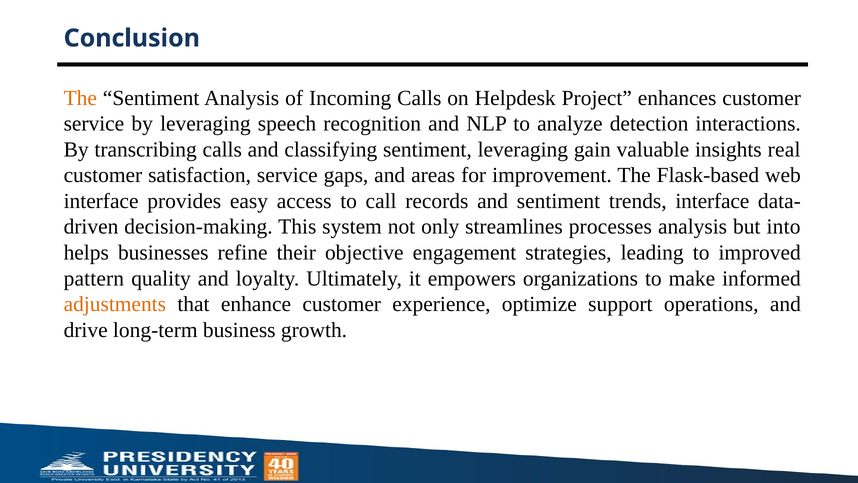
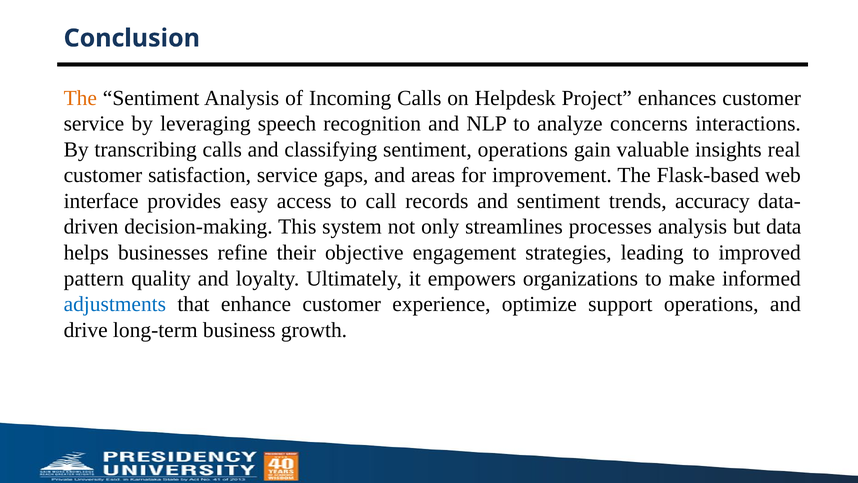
detection: detection -> concerns
sentiment leveraging: leveraging -> operations
trends interface: interface -> accuracy
into: into -> data
adjustments colour: orange -> blue
